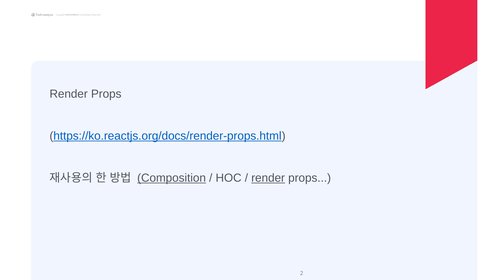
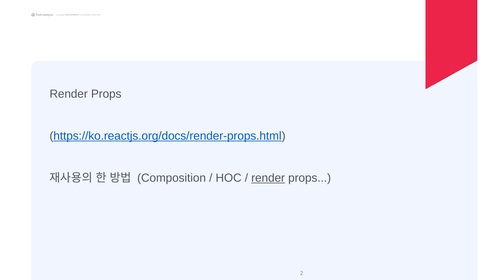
Composition underline: present -> none
